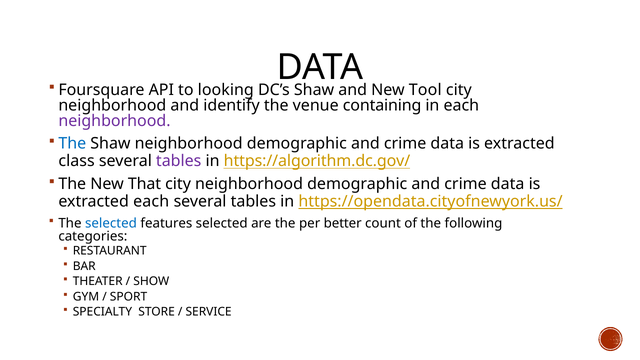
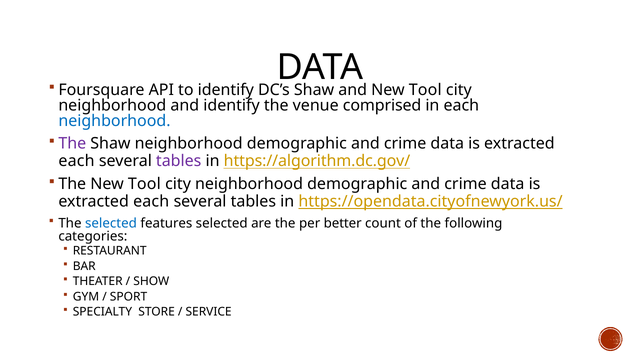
to looking: looking -> identify
containing: containing -> comprised
neighborhood at (114, 121) colour: purple -> blue
The at (72, 144) colour: blue -> purple
class at (77, 161): class -> each
The New That: That -> Tool
